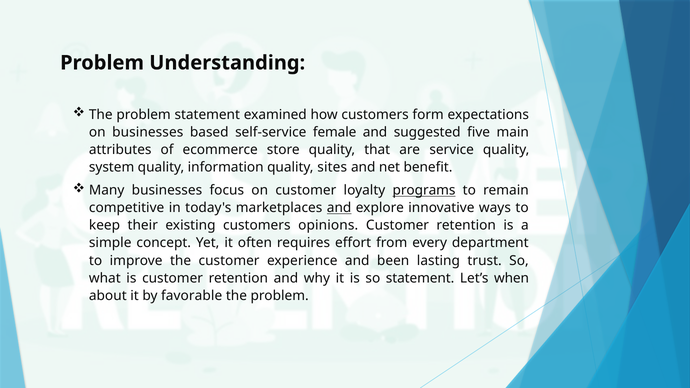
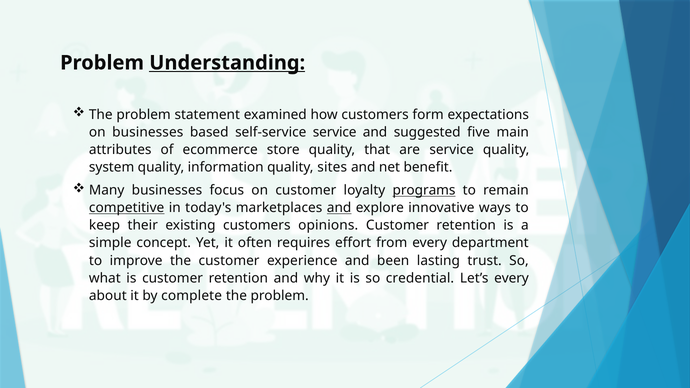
Understanding underline: none -> present
self-service female: female -> service
competitive underline: none -> present
so statement: statement -> credential
Let’s when: when -> every
favorable: favorable -> complete
